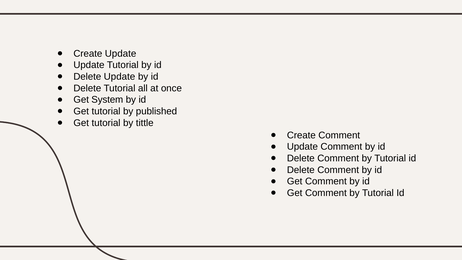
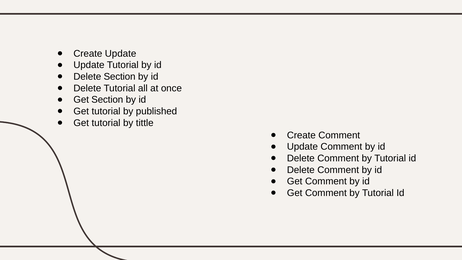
Delete Update: Update -> Section
Get System: System -> Section
